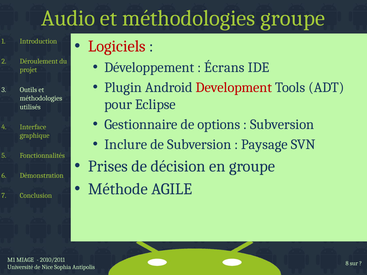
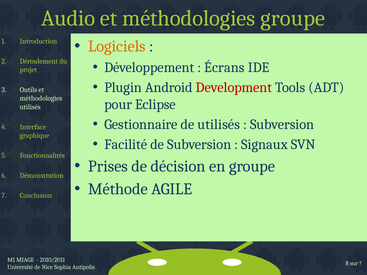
Logiciels colour: red -> orange
de options: options -> utilisés
Inclure: Inclure -> Facilité
Paysage: Paysage -> Signaux
